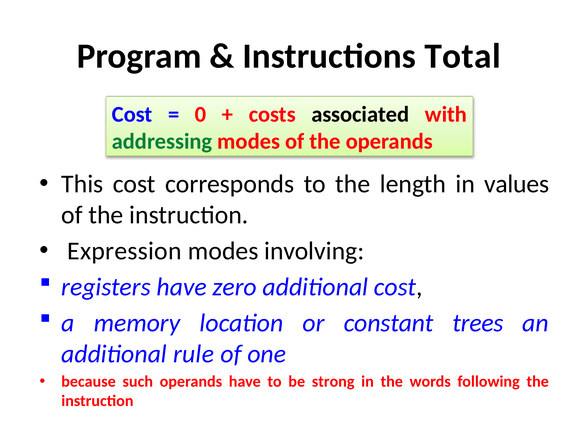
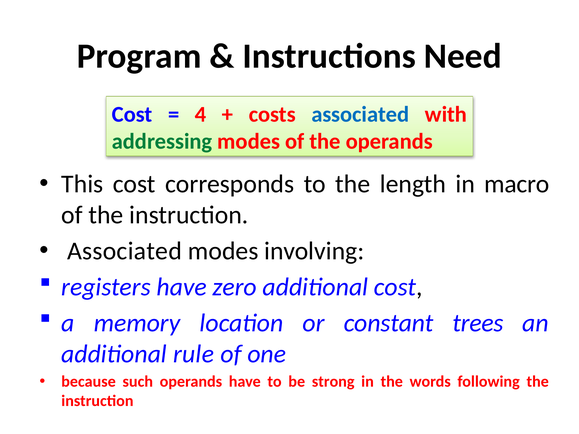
Total: Total -> Need
0: 0 -> 4
associated at (360, 114) colour: black -> blue
values: values -> macro
Expression at (124, 251): Expression -> Associated
